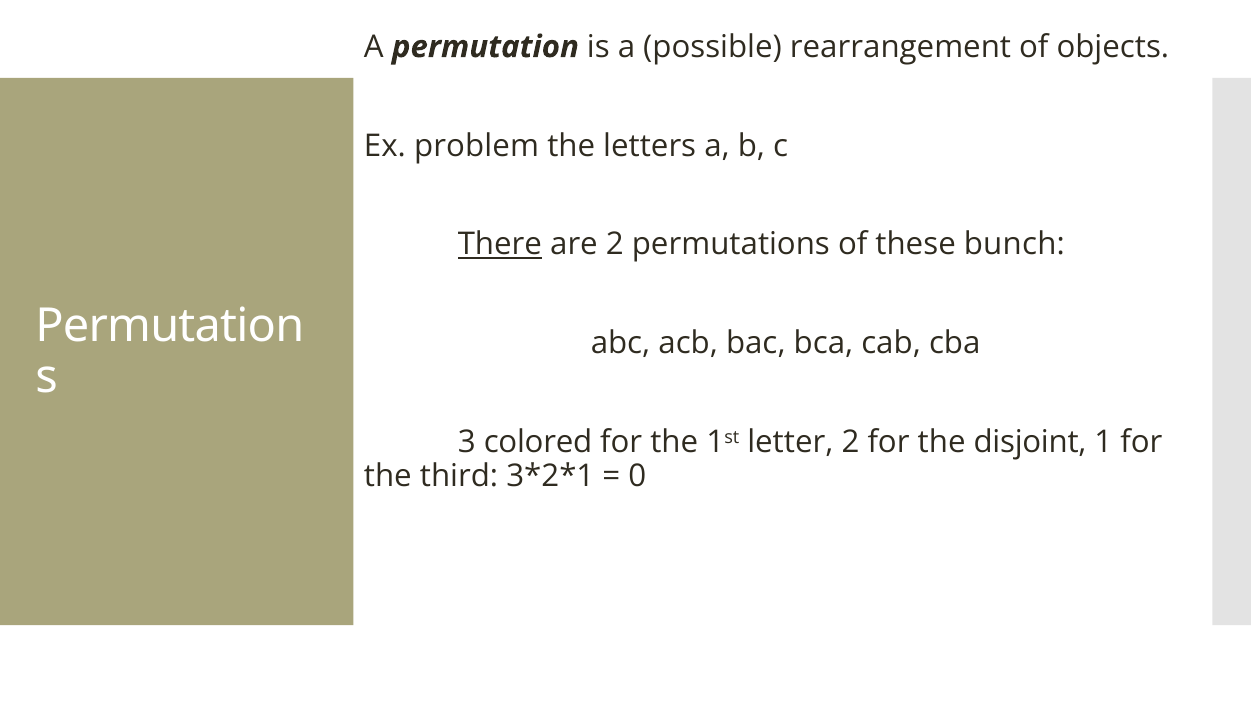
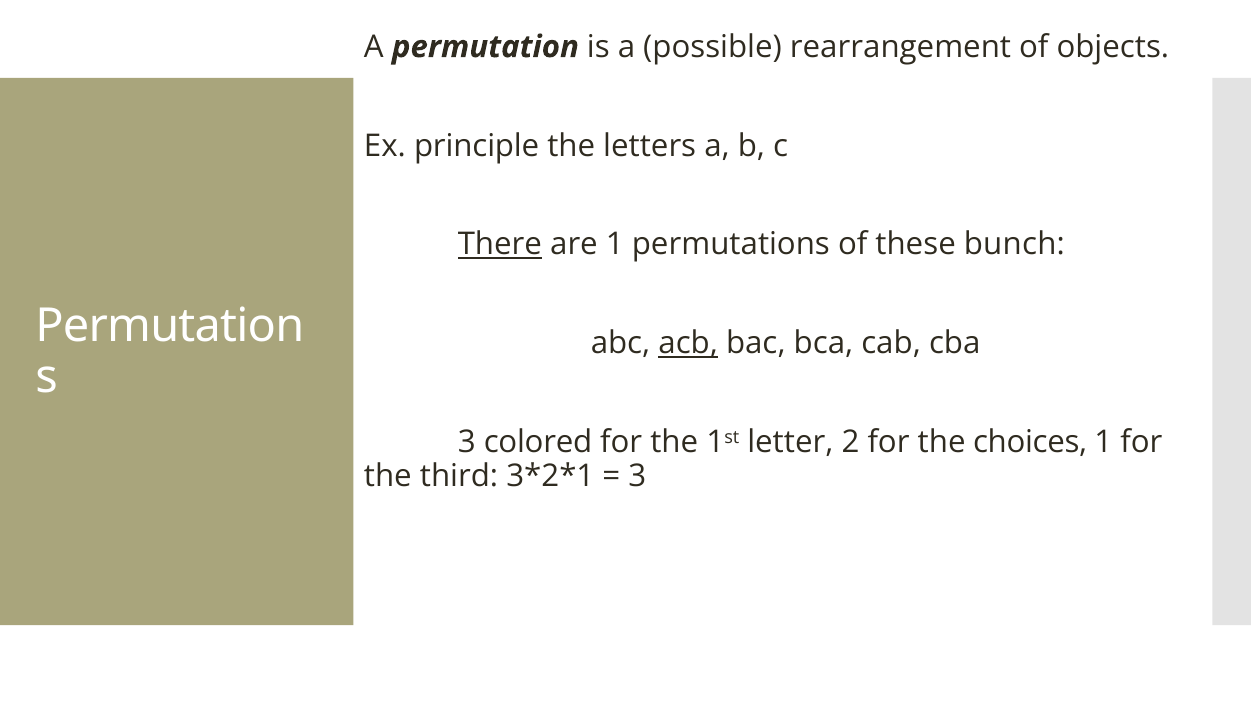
problem: problem -> principle
are 2: 2 -> 1
acb underline: none -> present
disjoint: disjoint -> choices
0 at (637, 476): 0 -> 3
